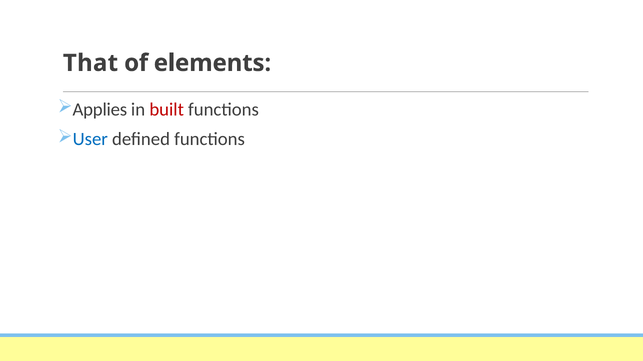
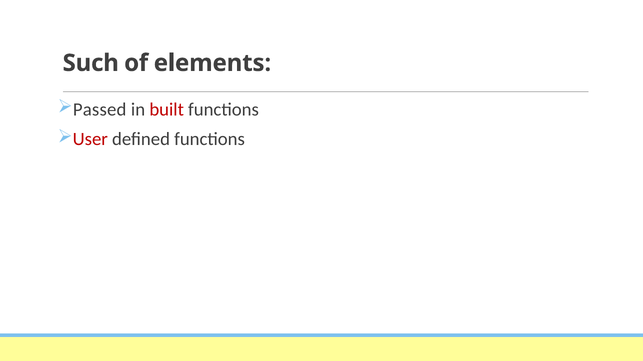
That: That -> Such
Applies: Applies -> Passed
User colour: blue -> red
